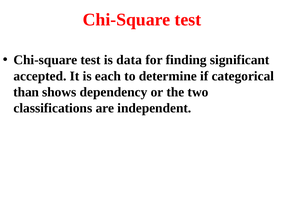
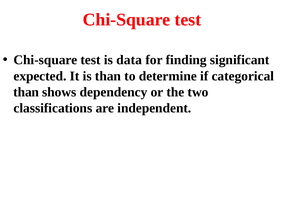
accepted: accepted -> expected
is each: each -> than
